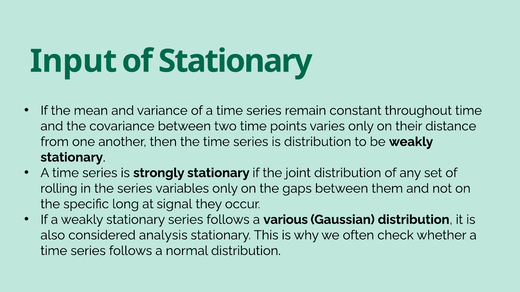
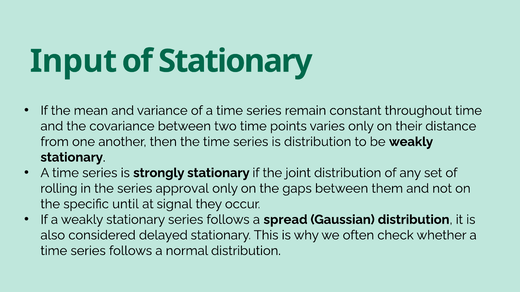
variables: variables -> approval
long: long -> until
various: various -> spread
analysis: analysis -> delayed
